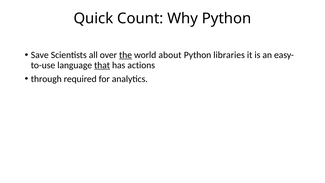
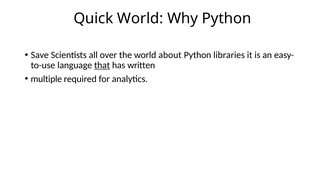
Quick Count: Count -> World
the underline: present -> none
actions: actions -> written
through: through -> multiple
